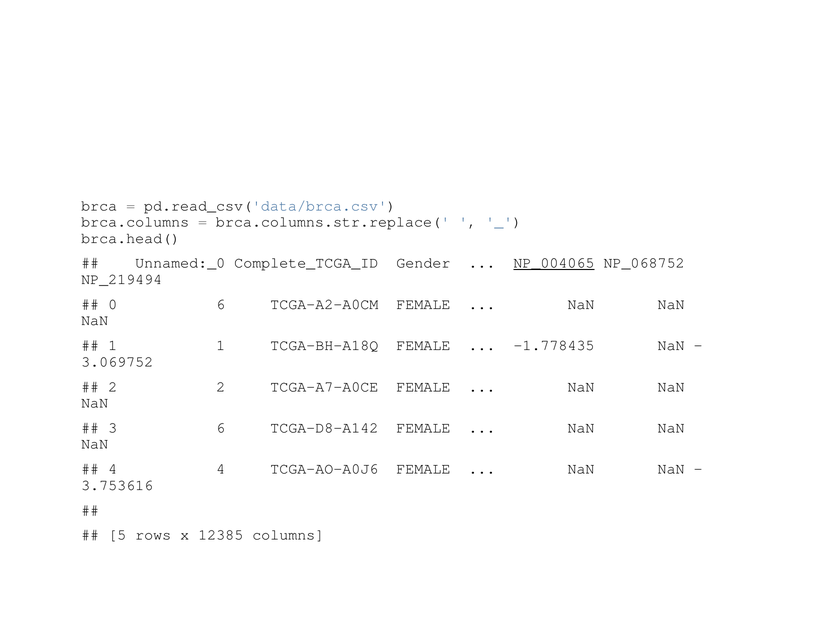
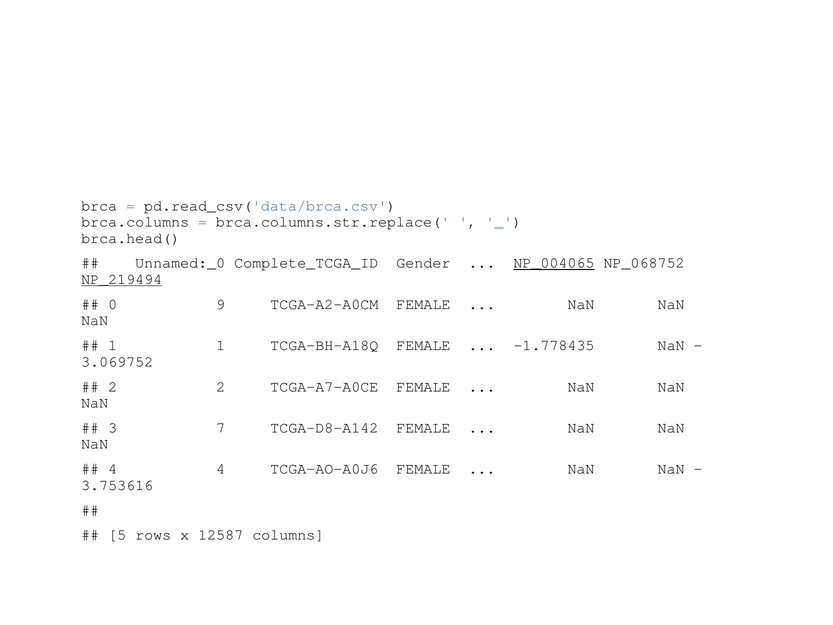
NP_219494 underline: none -> present
0 6: 6 -> 9
3 6: 6 -> 7
12385: 12385 -> 12587
